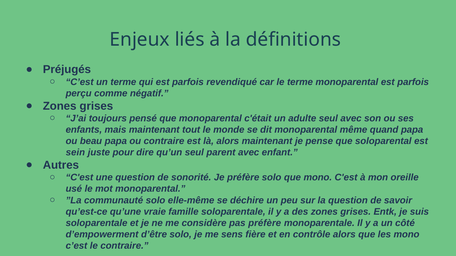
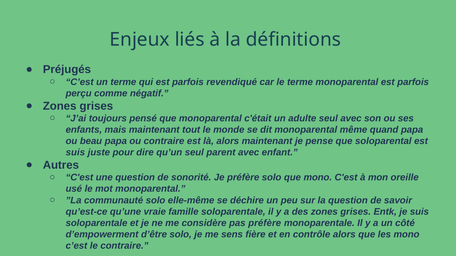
sein at (75, 153): sein -> suis
